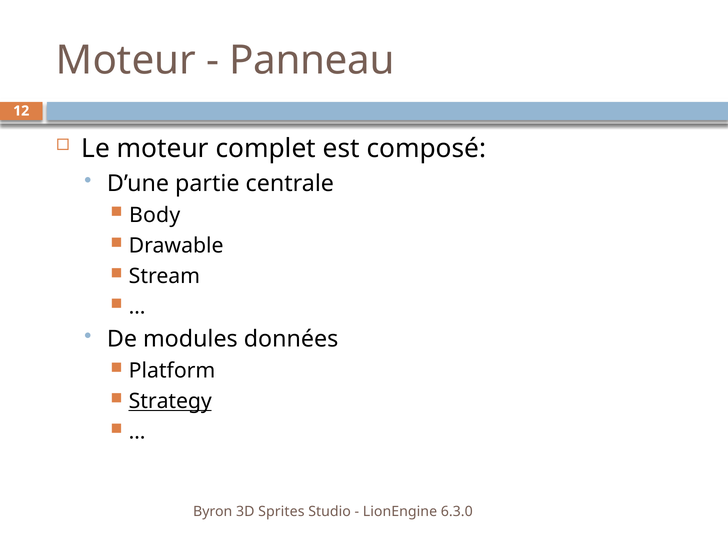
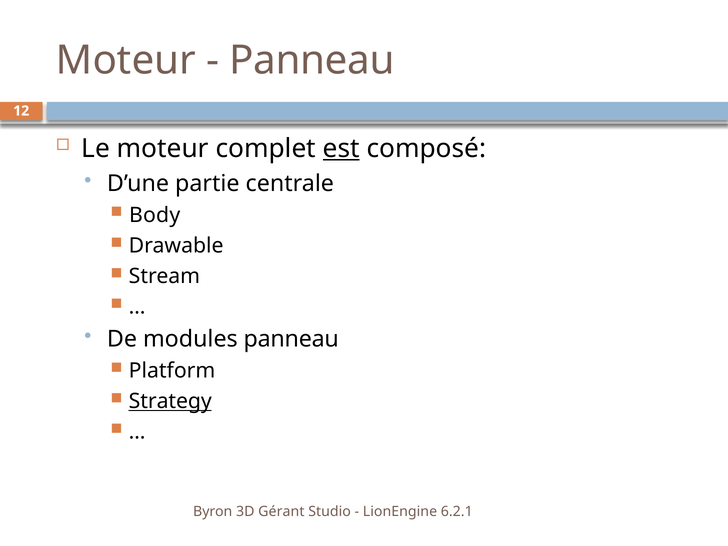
est underline: none -> present
modules données: données -> panneau
Sprites: Sprites -> Gérant
6.3.0: 6.3.0 -> 6.2.1
